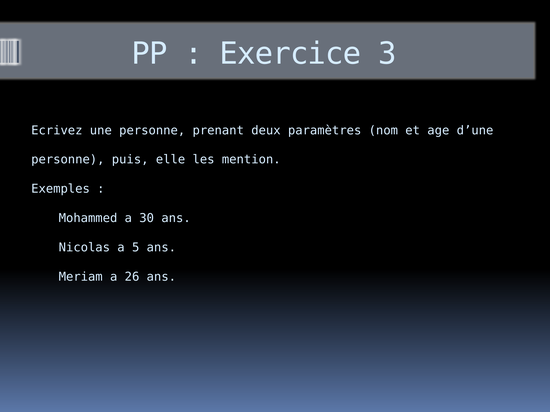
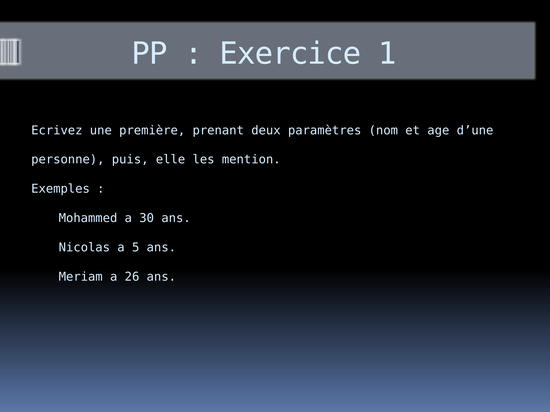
3: 3 -> 1
une personne: personne -> première
